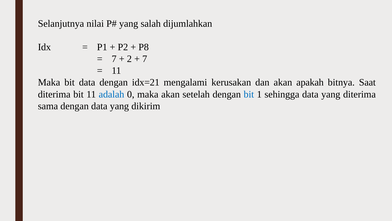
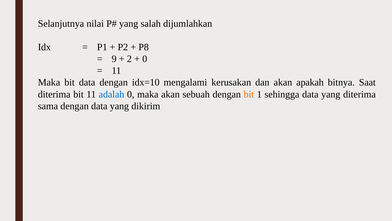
7 at (114, 59): 7 -> 9
7 at (145, 59): 7 -> 0
idx=21: idx=21 -> idx=10
setelah: setelah -> sebuah
bit at (249, 94) colour: blue -> orange
